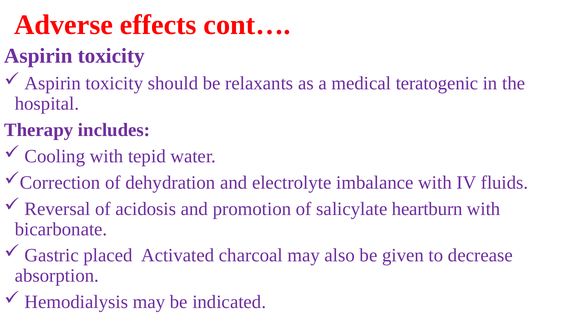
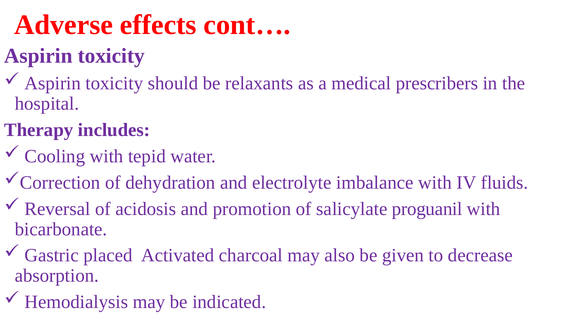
teratogenic: teratogenic -> prescribers
heartburn: heartburn -> proguanil
